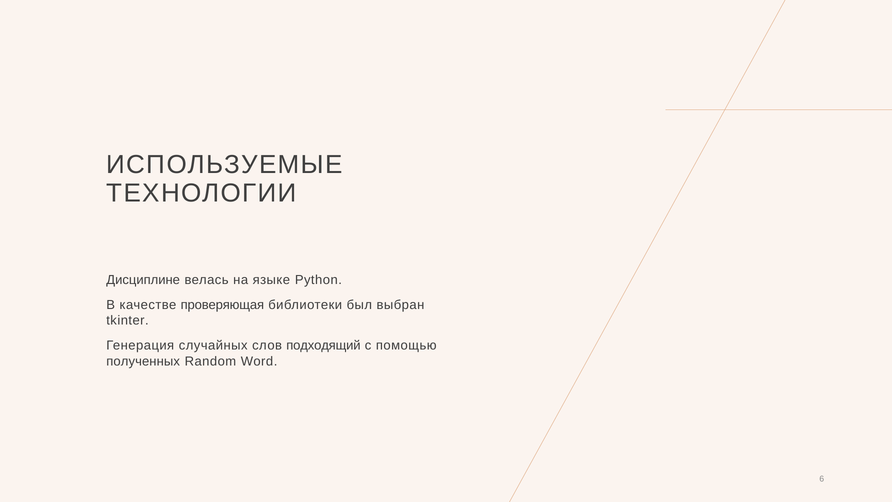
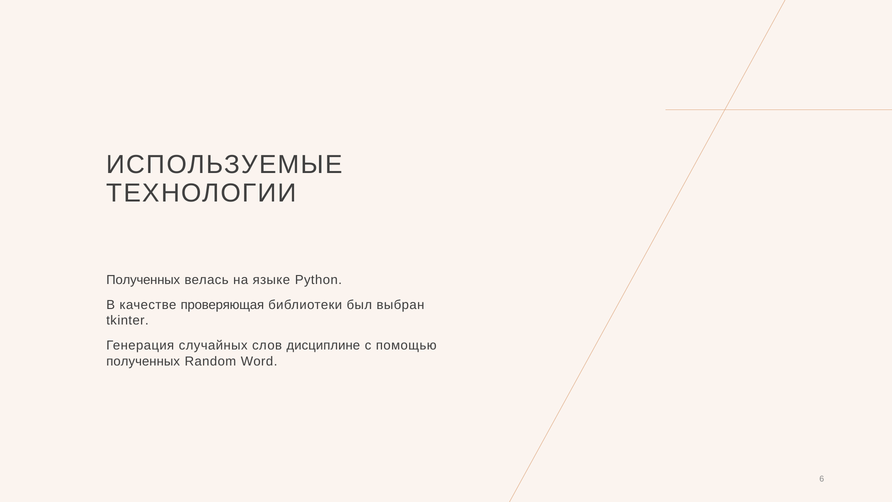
Дисциплине at (143, 280): Дисциплине -> Полученных
подходящий: подходящий -> дисциплине
